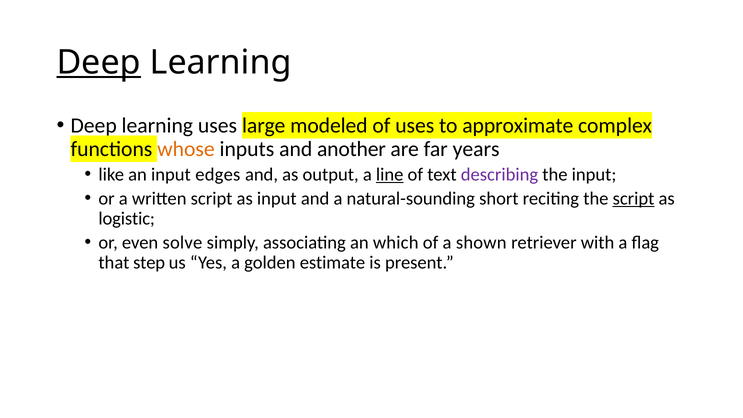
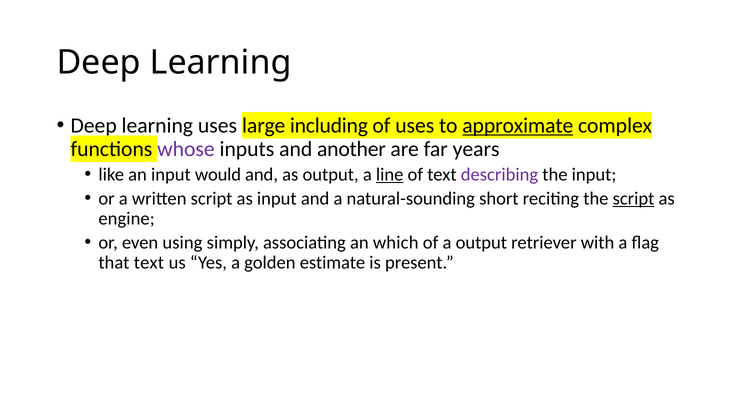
Deep at (99, 62) underline: present -> none
modeled: modeled -> including
approximate underline: none -> present
whose colour: orange -> purple
edges: edges -> would
logistic: logistic -> engine
solve: solve -> using
a shown: shown -> output
that step: step -> text
